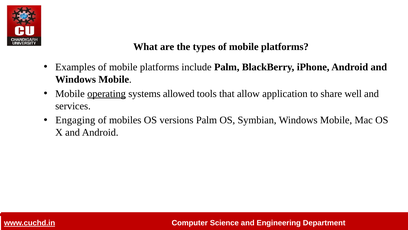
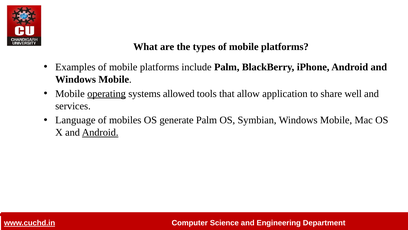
Engaging: Engaging -> Language
versions: versions -> generate
Android at (100, 132) underline: none -> present
